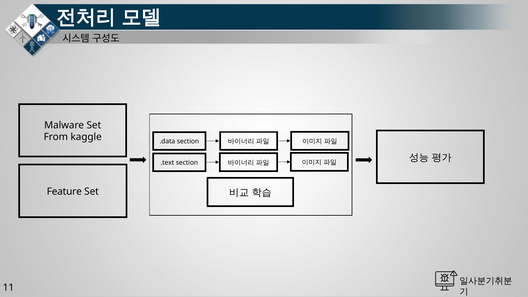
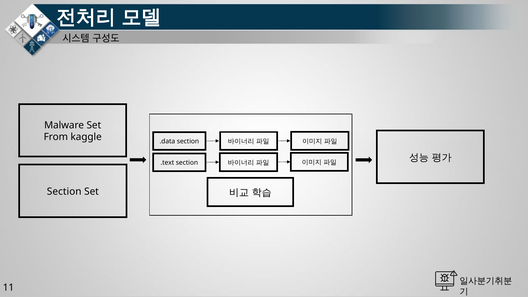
Feature at (64, 192): Feature -> Section
